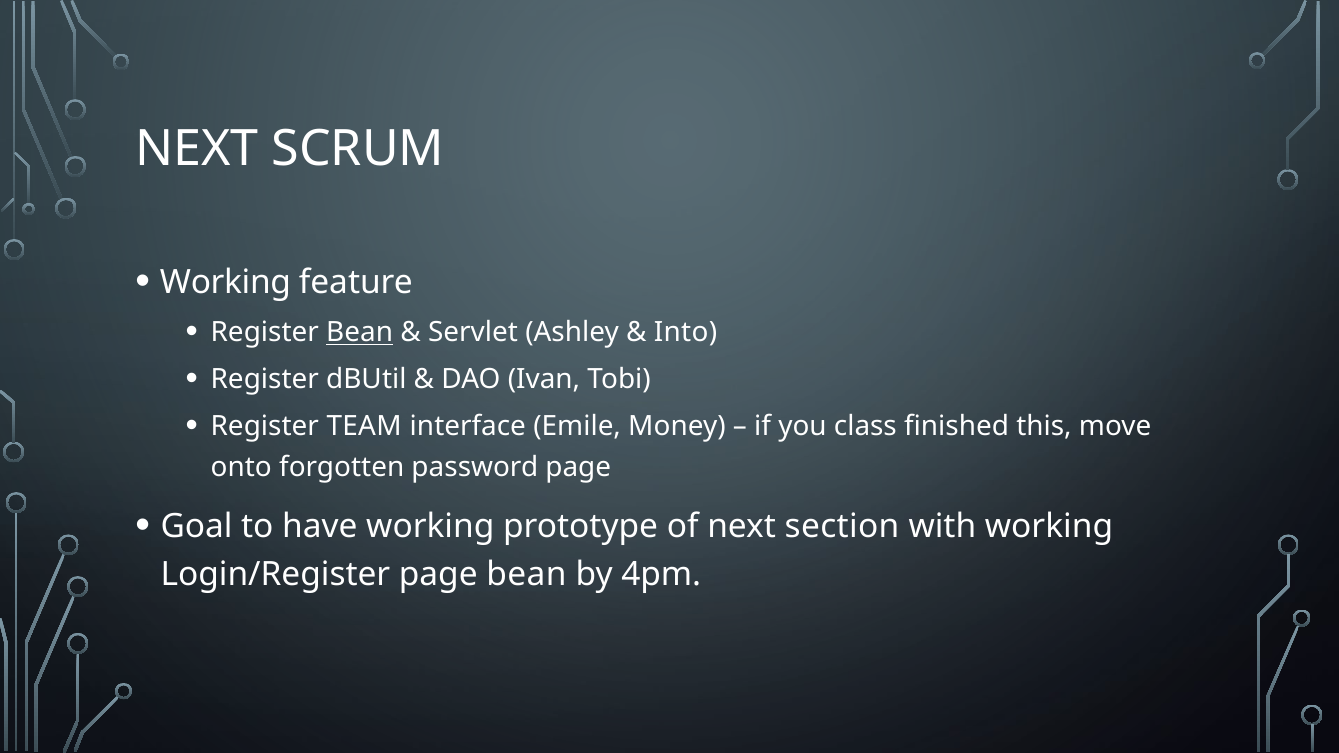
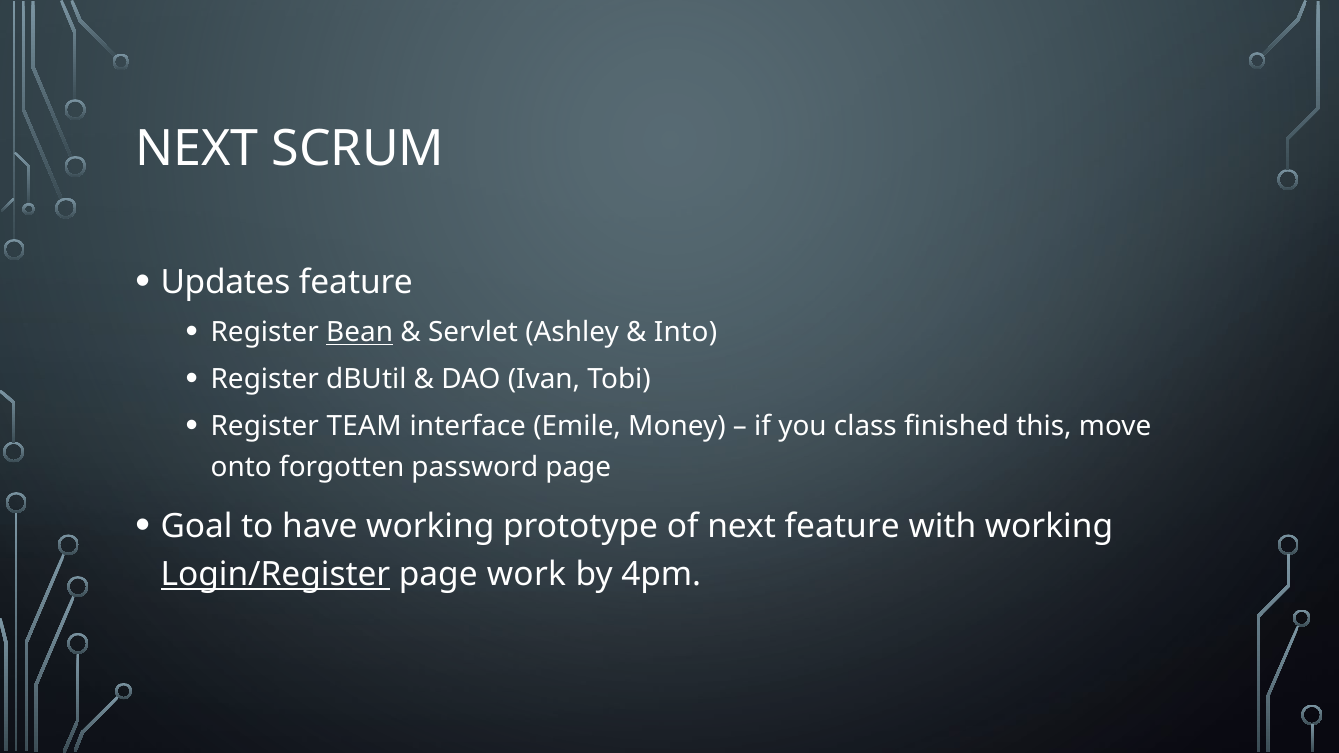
Working at (225, 283): Working -> Updates
next section: section -> feature
Login/Register underline: none -> present
page bean: bean -> work
